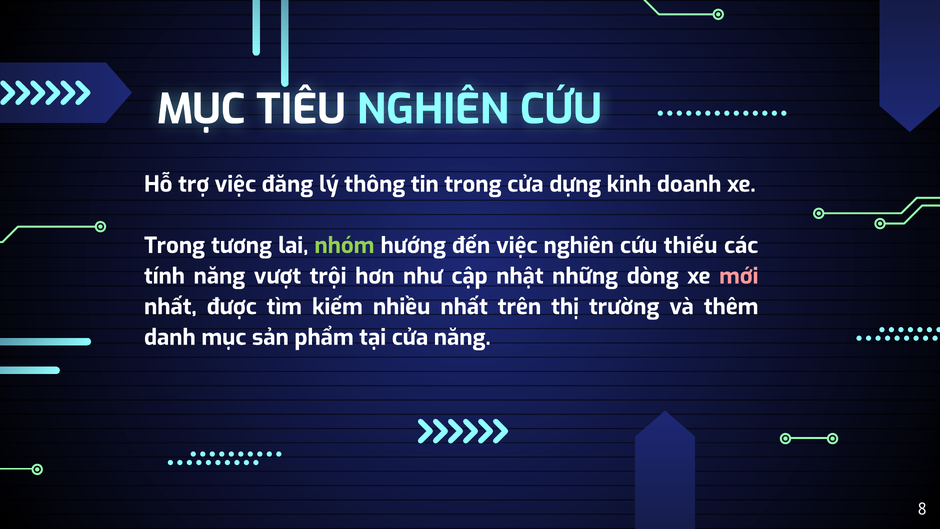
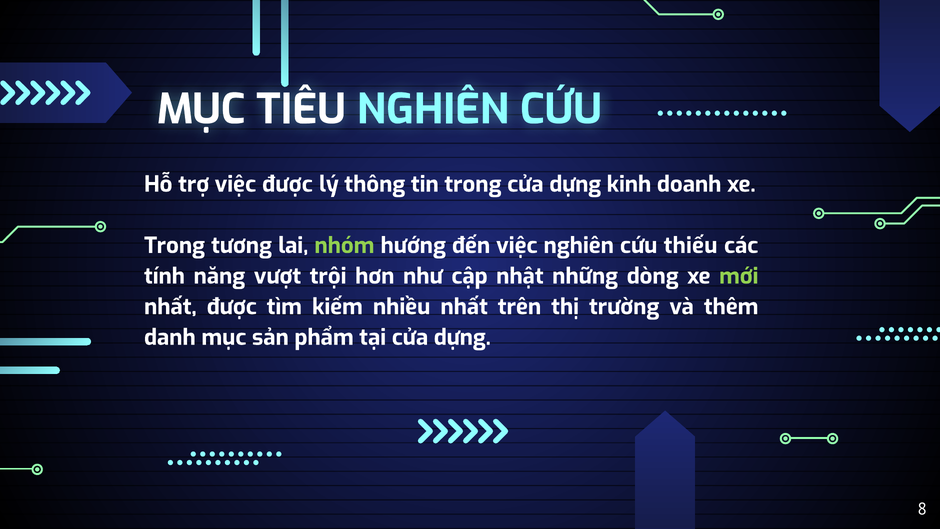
việc đăng: đăng -> được
mới colour: pink -> light green
tại cửa năng: năng -> dựng
